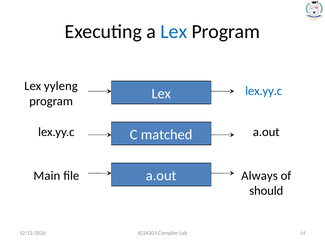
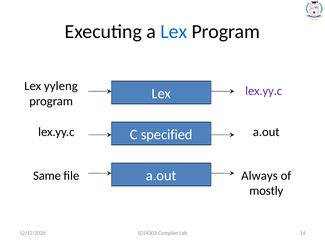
lex.yy.c at (264, 91) colour: blue -> purple
matched: matched -> specified
Main: Main -> Same
should: should -> mostly
